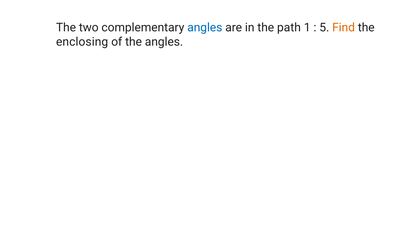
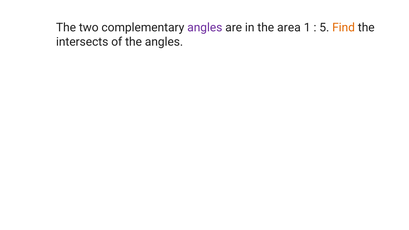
angles at (205, 28) colour: blue -> purple
path: path -> area
enclosing: enclosing -> intersects
